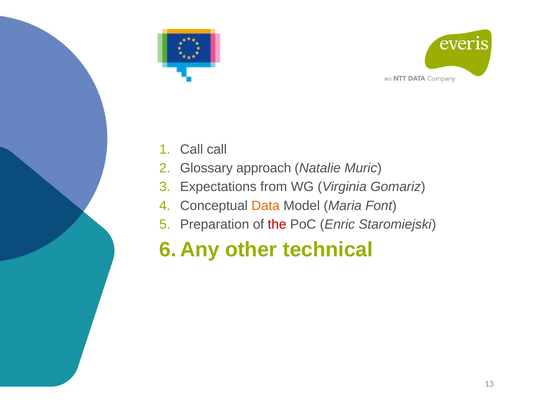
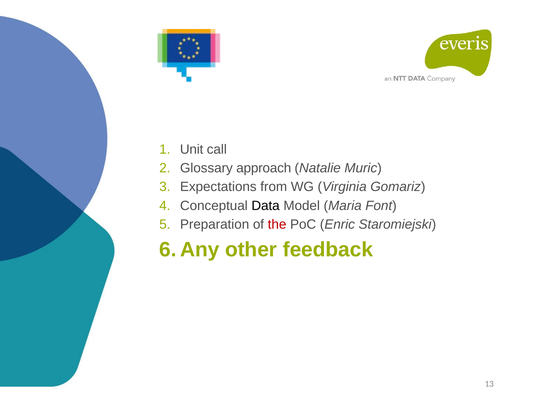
Call at (192, 149): Call -> Unit
Data colour: orange -> black
technical: technical -> feedback
